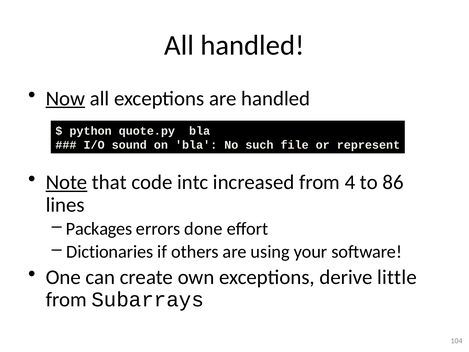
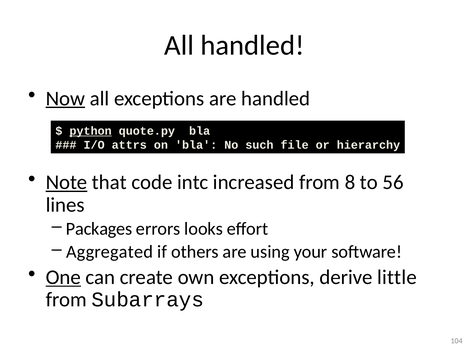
python underline: none -> present
sound: sound -> attrs
represent: represent -> hierarchy
4: 4 -> 8
86: 86 -> 56
done: done -> looks
Dictionaries: Dictionaries -> Aggregated
One underline: none -> present
